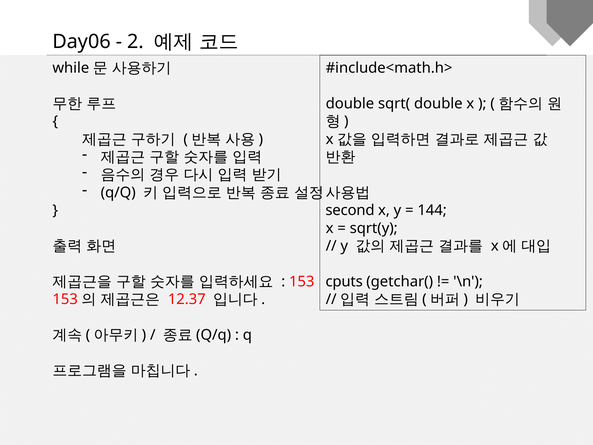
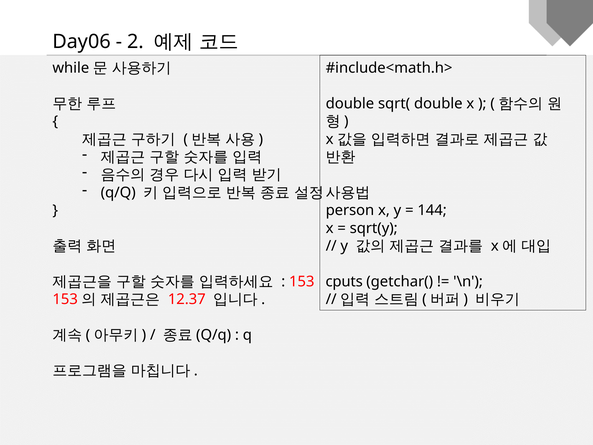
second: second -> person
